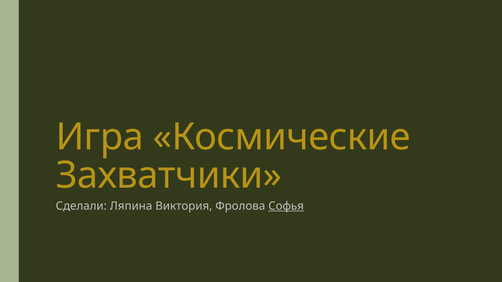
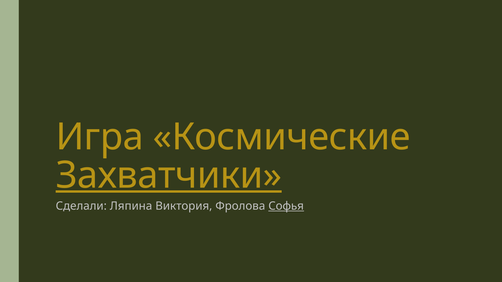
Захватчики underline: none -> present
